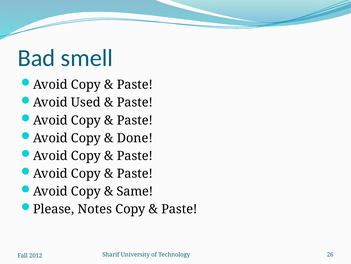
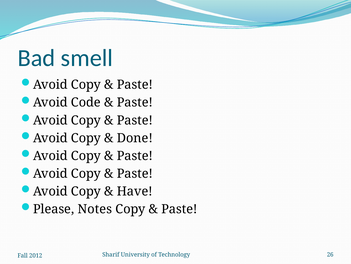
Used: Used -> Code
Same: Same -> Have
